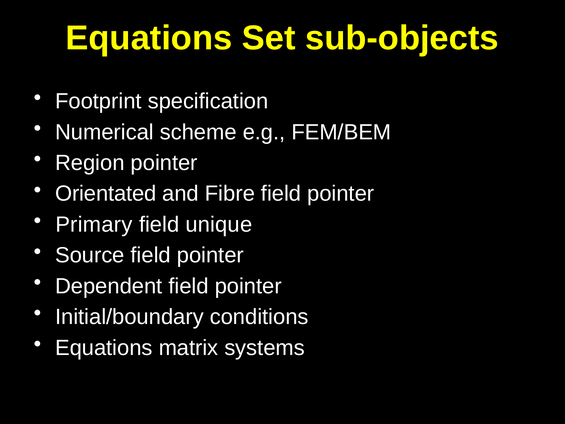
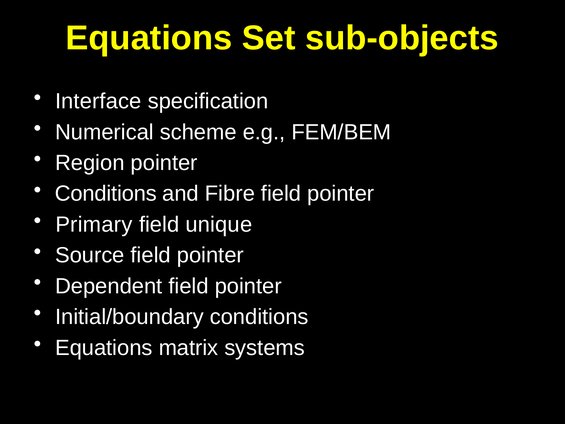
Footprint: Footprint -> Interface
Orientated at (106, 194): Orientated -> Conditions
